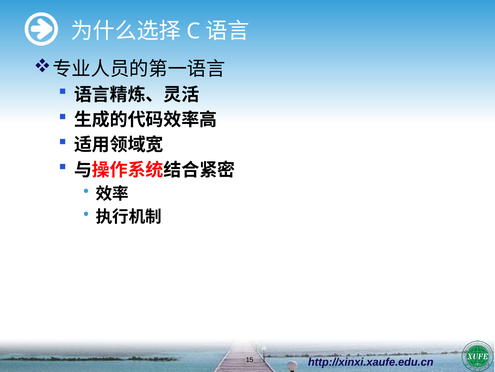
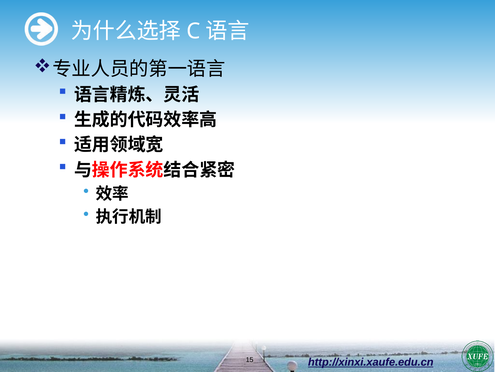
http://xinxi.xaufe.edu.cn underline: none -> present
